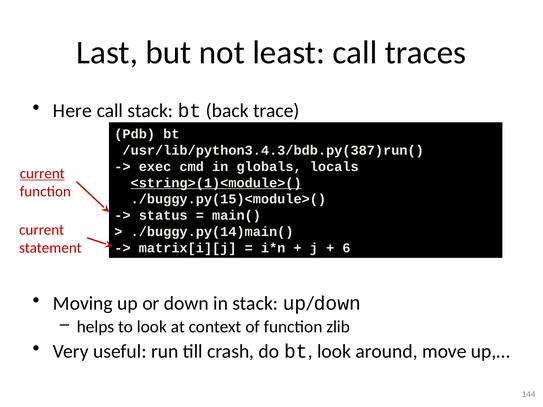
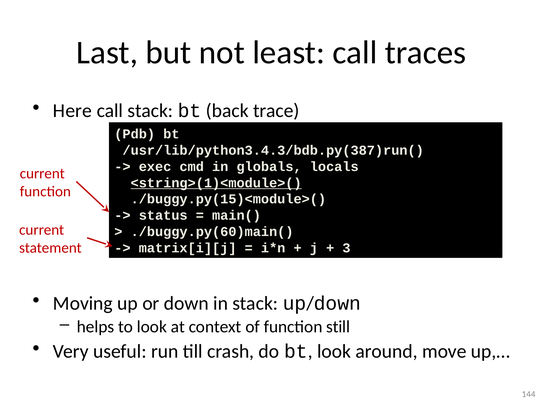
current at (42, 174) underline: present -> none
./buggy.py(14)main(: ./buggy.py(14)main( -> ./buggy.py(60)main(
6: 6 -> 3
zlib: zlib -> still
